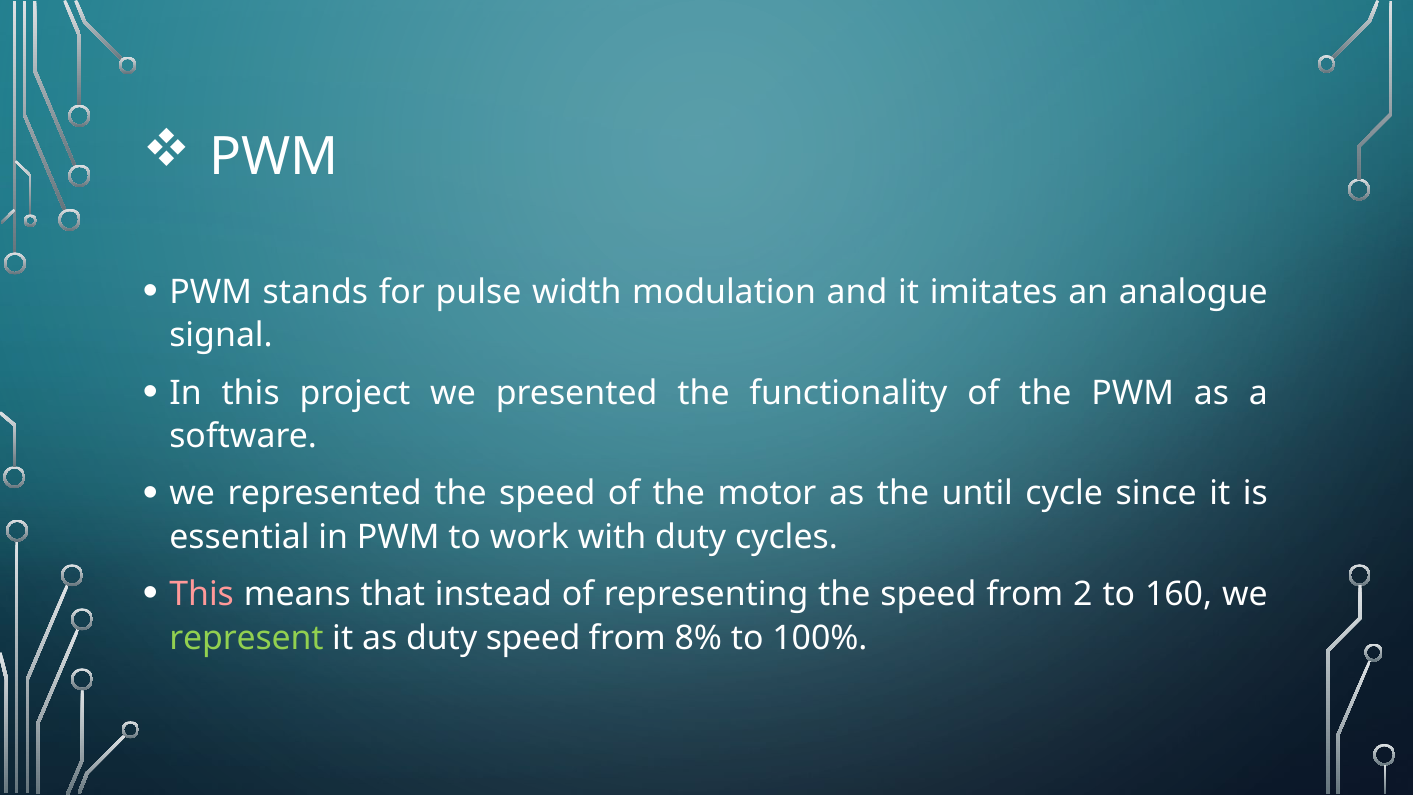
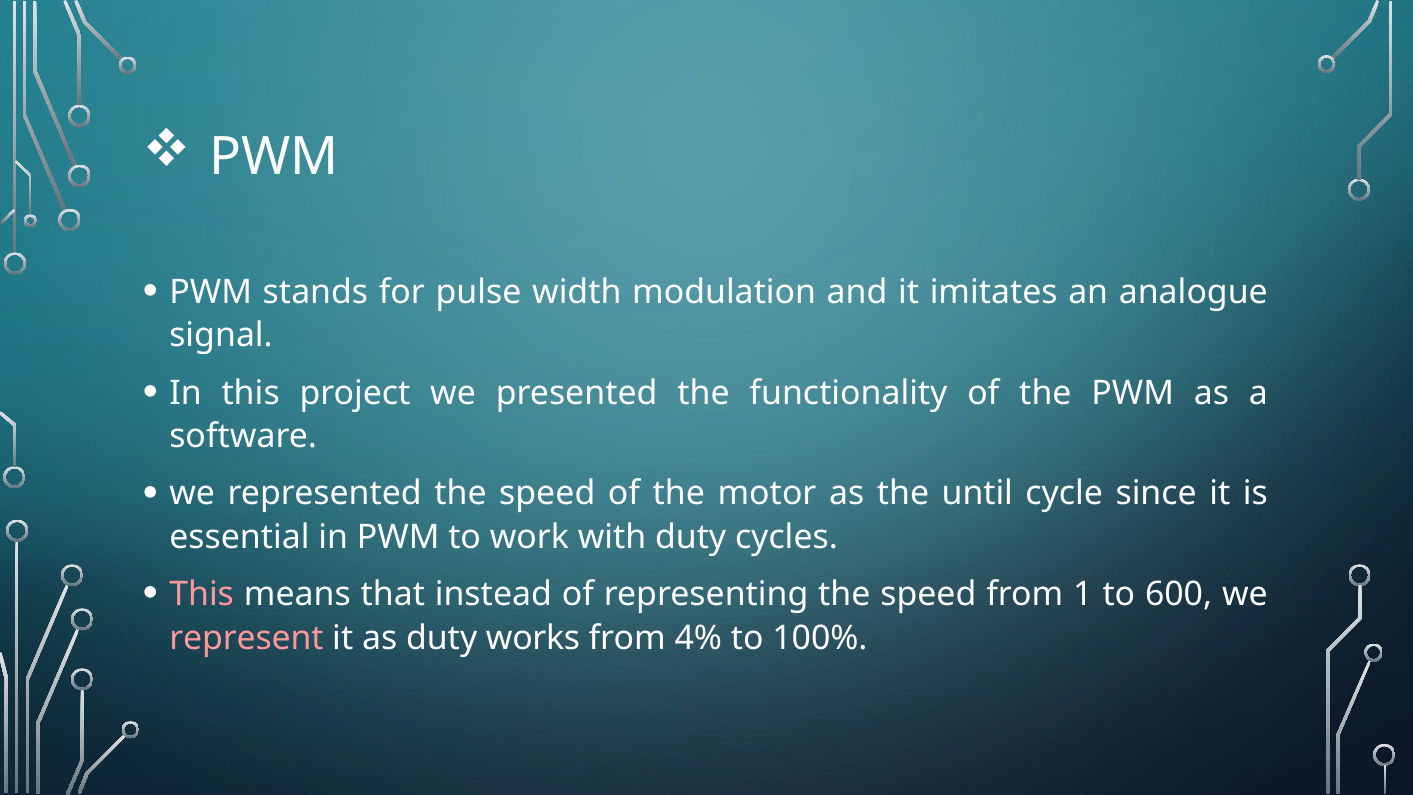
2: 2 -> 1
160: 160 -> 600
represent colour: light green -> pink
duty speed: speed -> works
8%: 8% -> 4%
